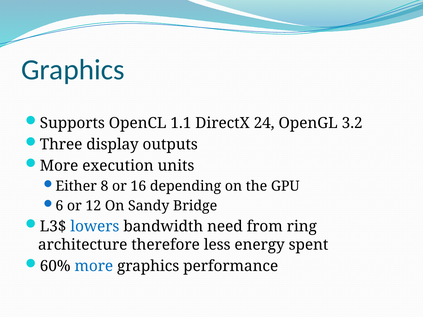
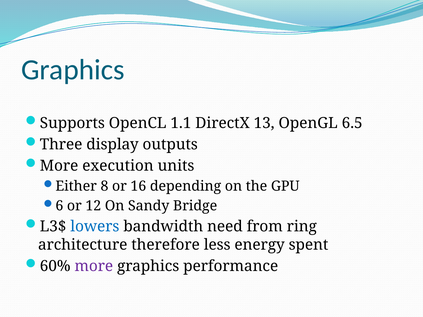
24: 24 -> 13
3.2: 3.2 -> 6.5
more at (94, 266) colour: blue -> purple
